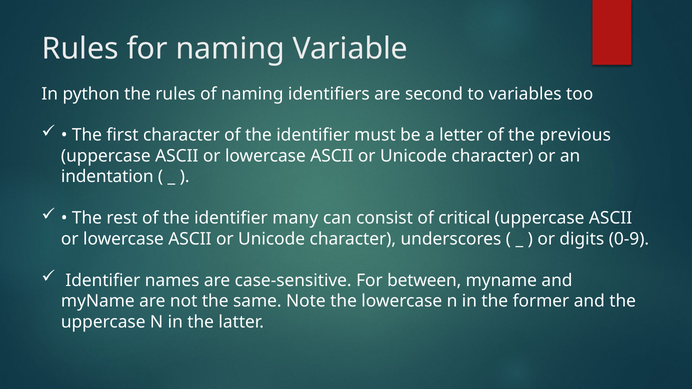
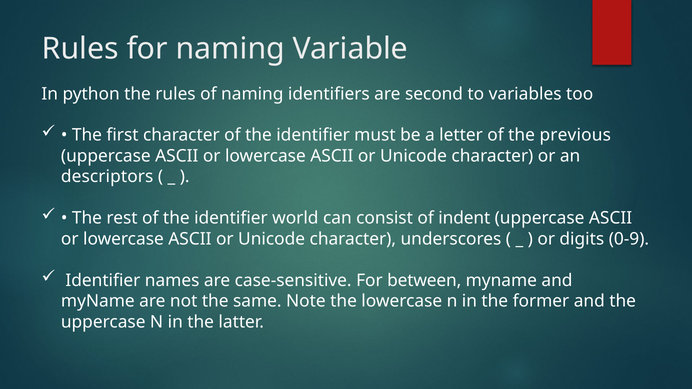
indentation: indentation -> descriptors
many: many -> world
critical: critical -> indent
